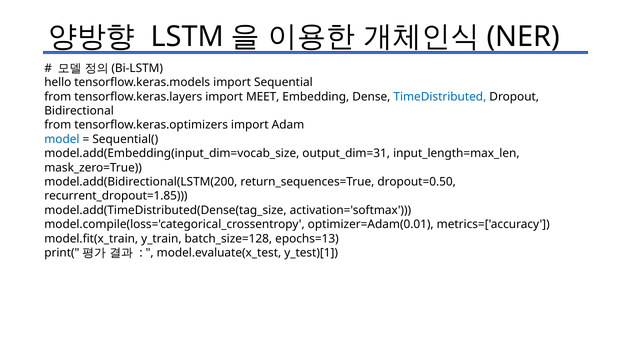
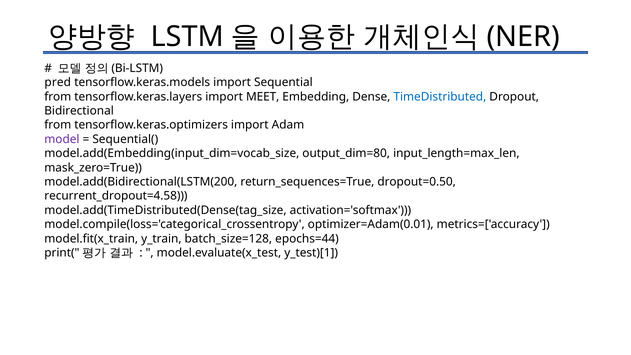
hello: hello -> pred
model colour: blue -> purple
output_dim=31: output_dim=31 -> output_dim=80
recurrent_dropout=1.85: recurrent_dropout=1.85 -> recurrent_dropout=4.58
epochs=13: epochs=13 -> epochs=44
